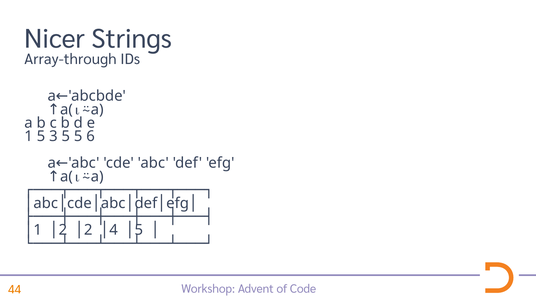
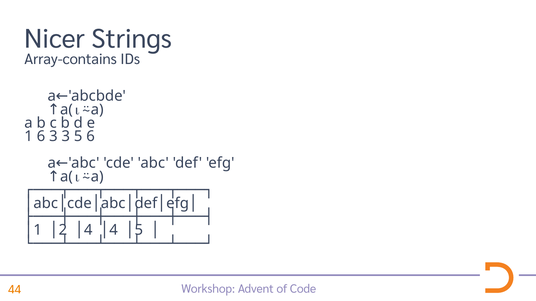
Array-through: Array-through -> Array-contains
1 5: 5 -> 6
3 5: 5 -> 3
2 2: 2 -> 4
